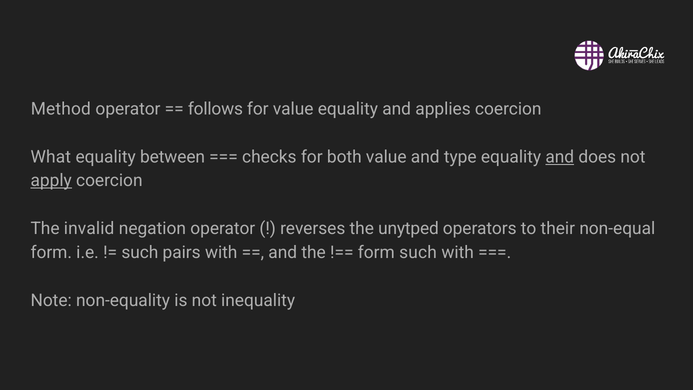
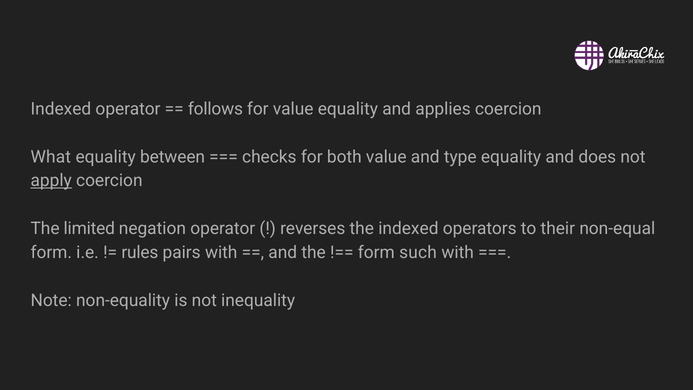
Method at (61, 109): Method -> Indexed
and at (560, 157) underline: present -> none
invalid: invalid -> limited
the unytped: unytped -> indexed
such at (140, 252): such -> rules
